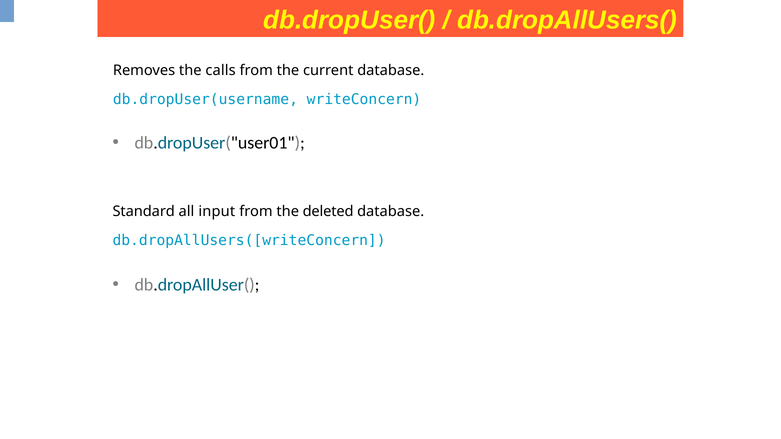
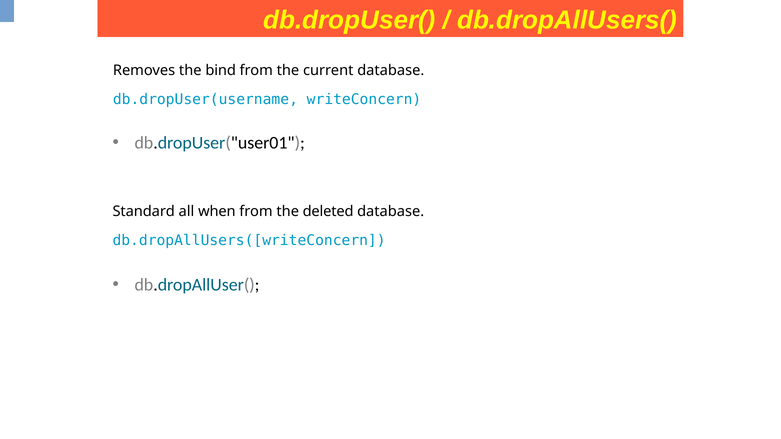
calls: calls -> bind
input: input -> when
